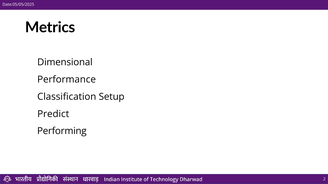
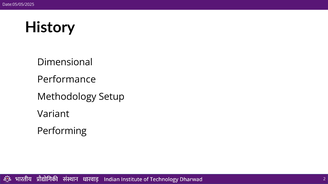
Metrics: Metrics -> History
Classification: Classification -> Methodology
Predict: Predict -> Variant
